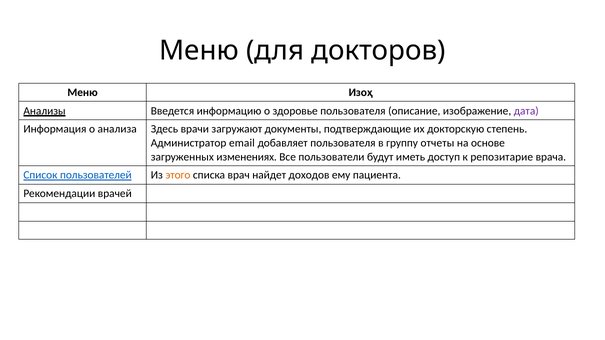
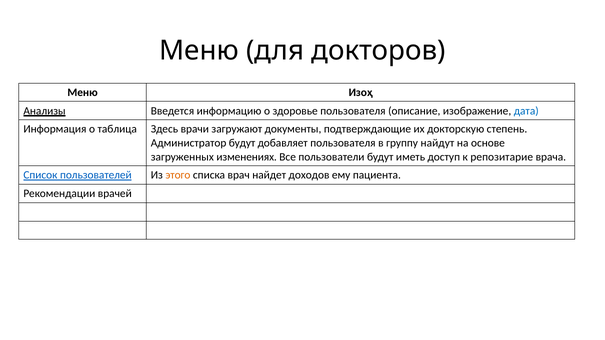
дата colour: purple -> blue
анализа: анализа -> таблица
Администратор email: email -> будут
отчеты: отчеты -> найдут
